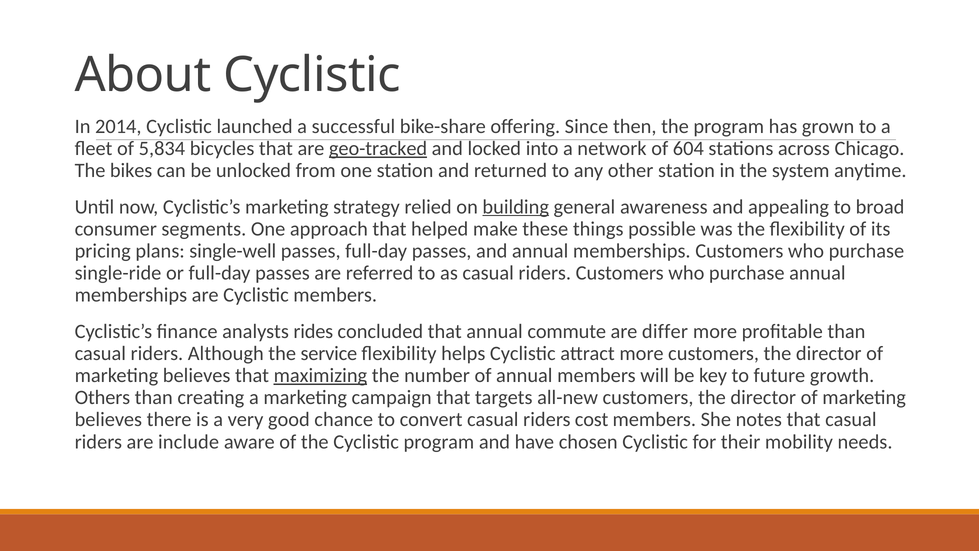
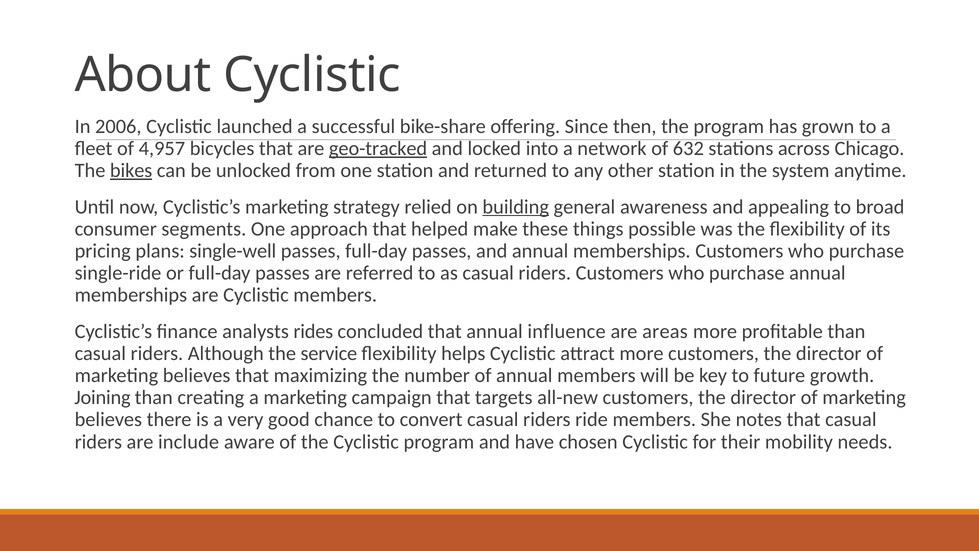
2014: 2014 -> 2006
5,834: 5,834 -> 4,957
604: 604 -> 632
bikes underline: none -> present
commute: commute -> influence
differ: differ -> areas
maximizing underline: present -> none
Others: Others -> Joining
cost: cost -> ride
